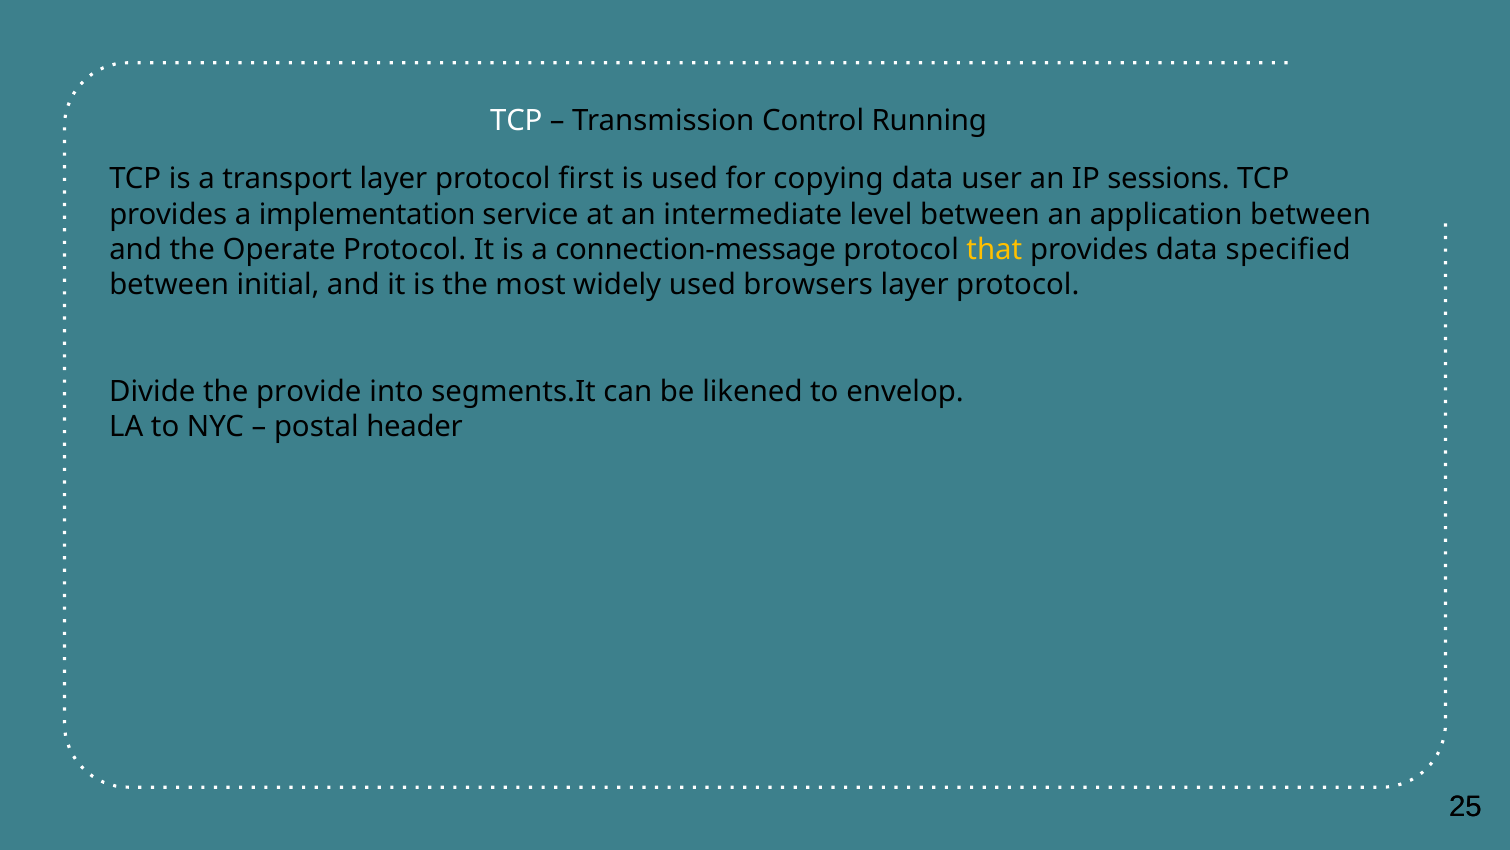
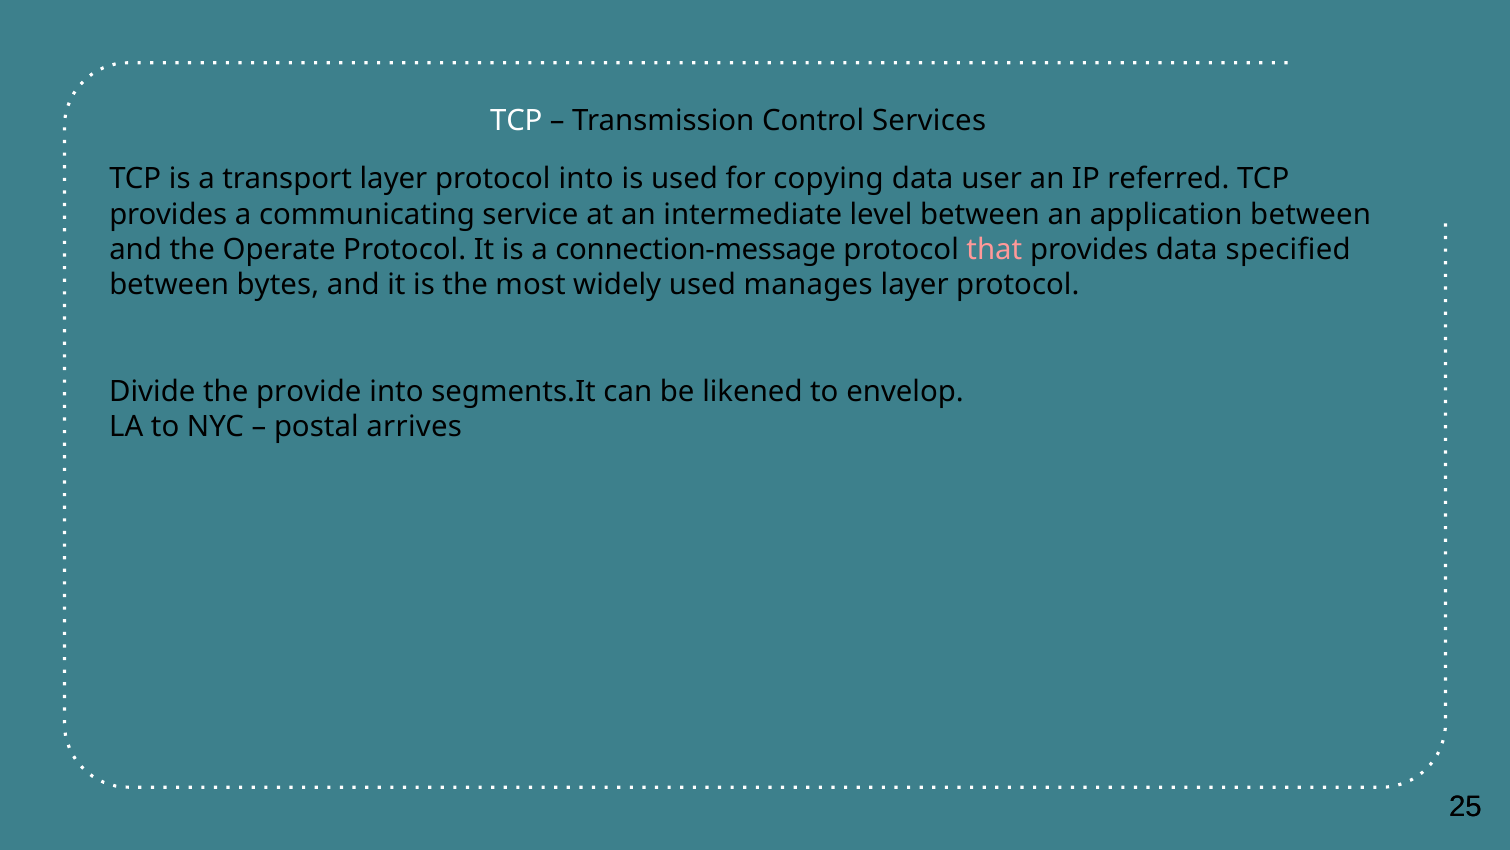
Running: Running -> Services
protocol first: first -> into
sessions: sessions -> referred
implementation: implementation -> communicating
that colour: yellow -> pink
initial: initial -> bytes
browsers: browsers -> manages
header: header -> arrives
